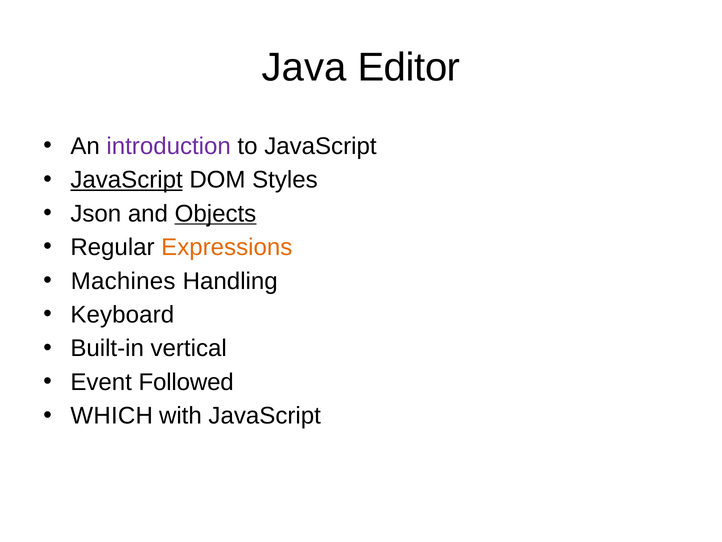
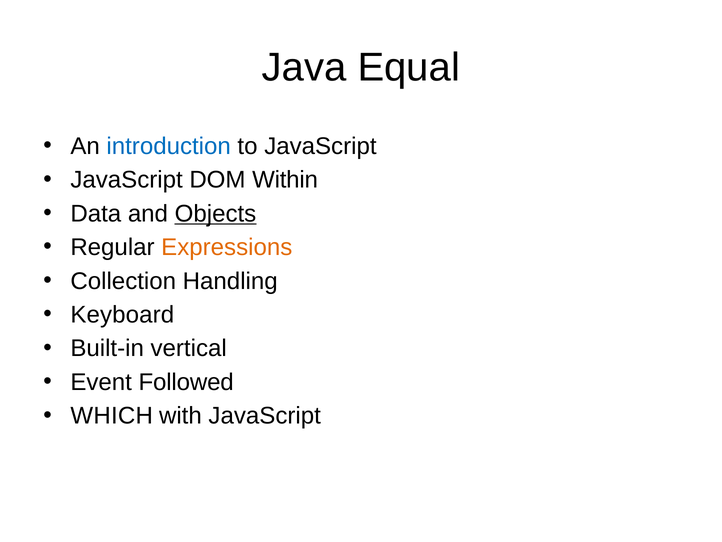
Editor: Editor -> Equal
introduction colour: purple -> blue
JavaScript at (127, 180) underline: present -> none
Styles: Styles -> Within
Json: Json -> Data
Machines: Machines -> Collection
